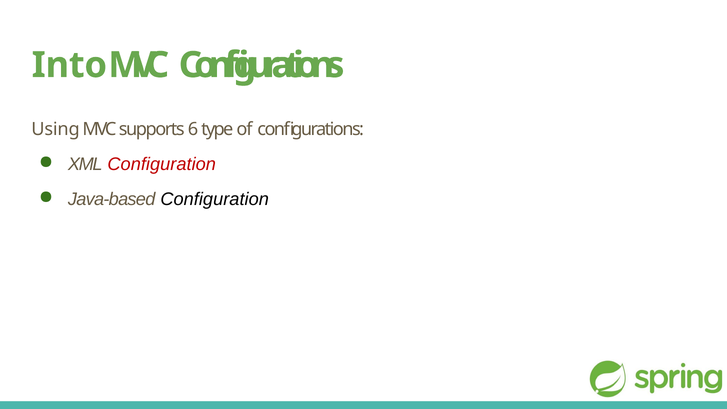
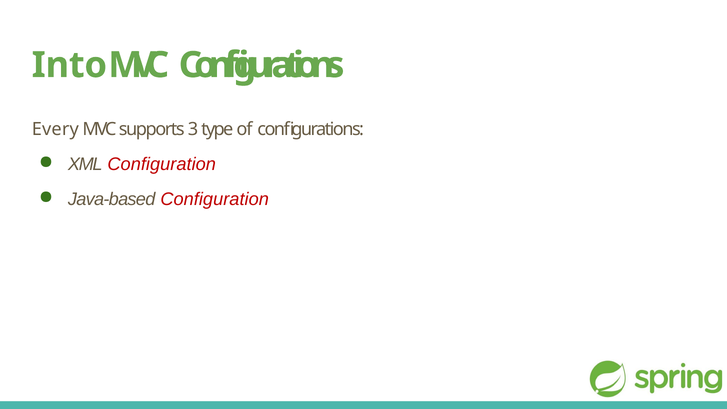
Using: Using -> Every
6: 6 -> 3
Configuration at (215, 199) colour: black -> red
